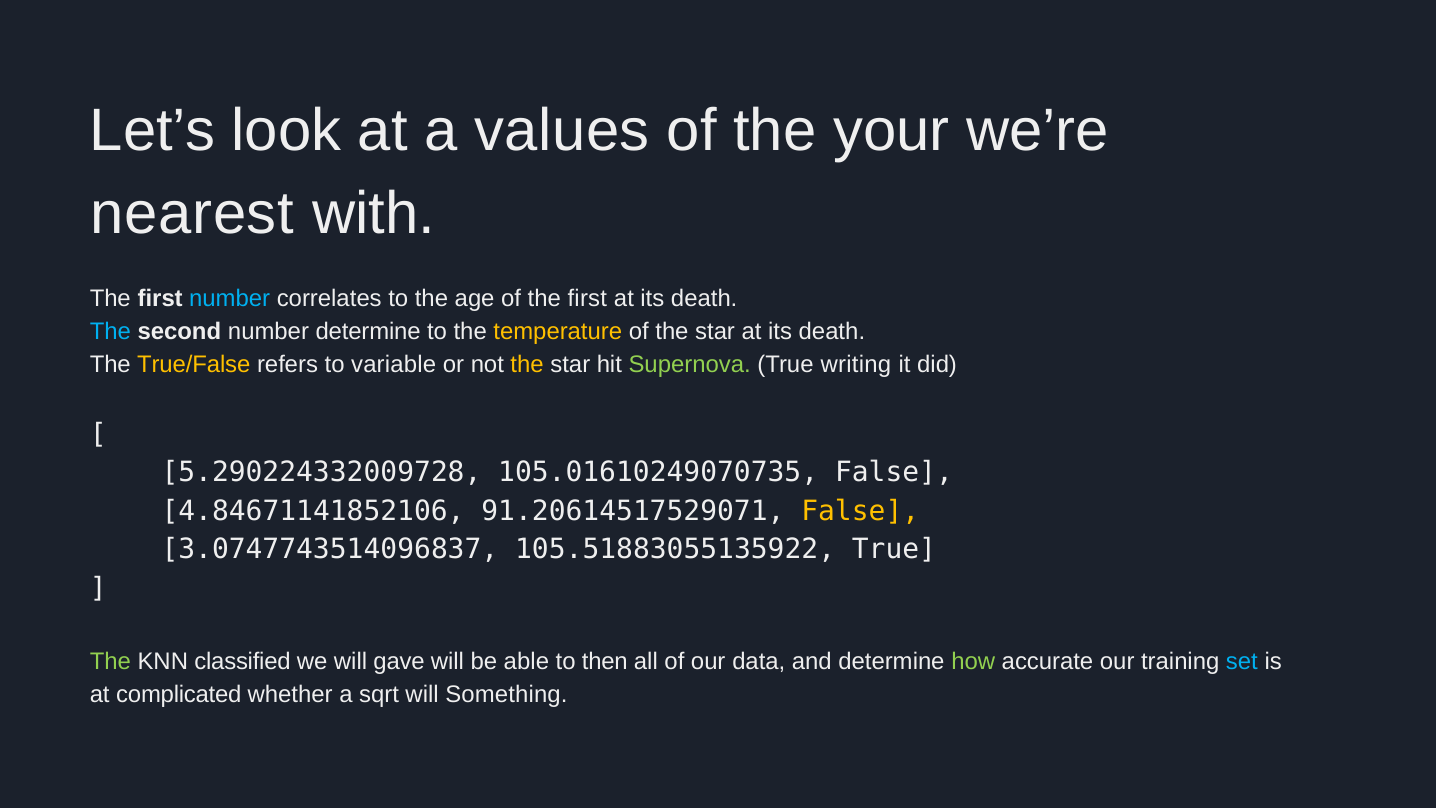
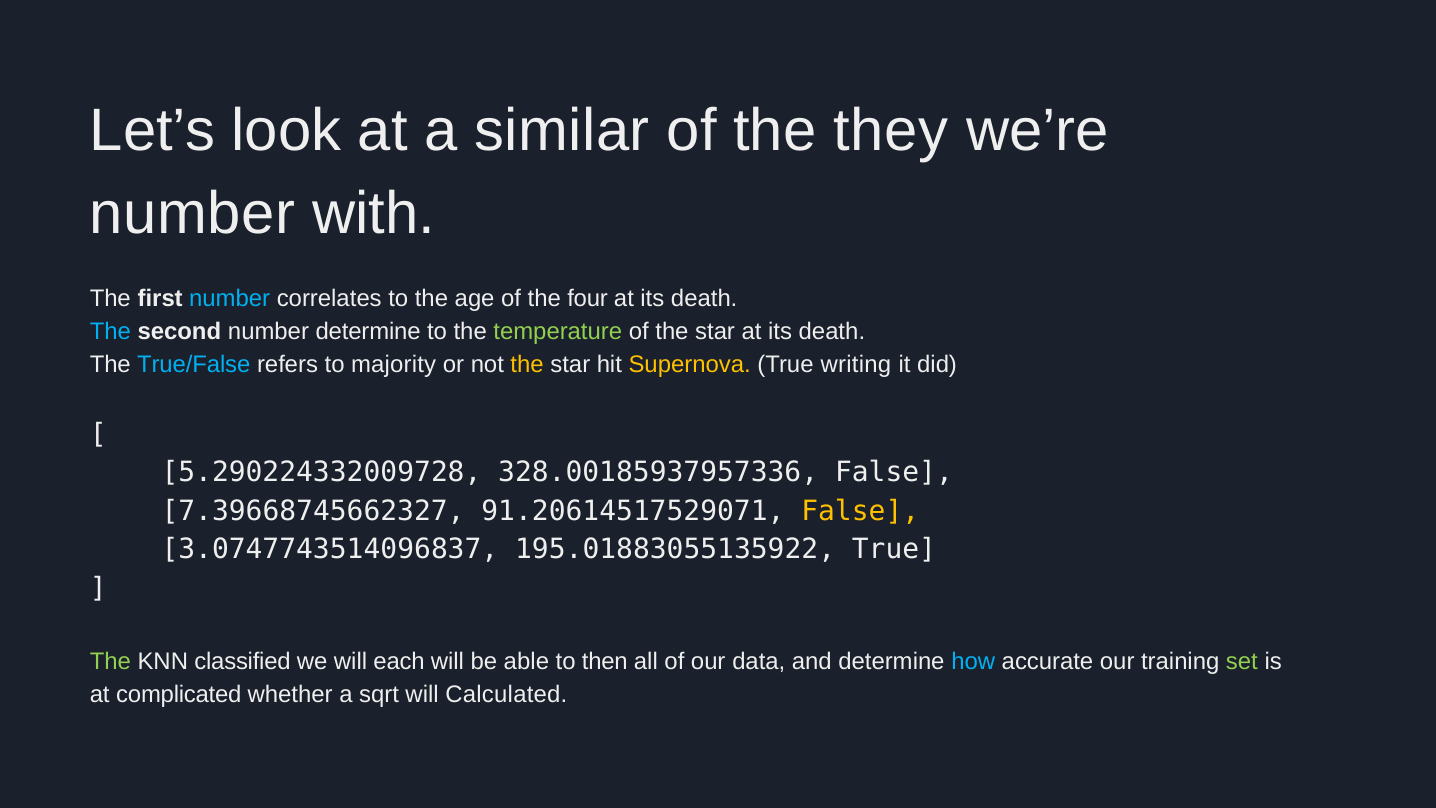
values: values -> similar
your: your -> they
nearest at (192, 213): nearest -> number
of the first: first -> four
temperature colour: yellow -> light green
True/False colour: yellow -> light blue
variable: variable -> majority
Supernova colour: light green -> yellow
105.01610249070735: 105.01610249070735 -> 328.00185937957336
4.84671141852106: 4.84671141852106 -> 7.39668745662327
105.51883055135922: 105.51883055135922 -> 195.01883055135922
gave: gave -> each
how colour: light green -> light blue
set colour: light blue -> light green
Something: Something -> Calculated
